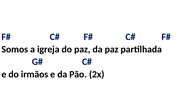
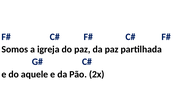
irmãos: irmãos -> aquele
